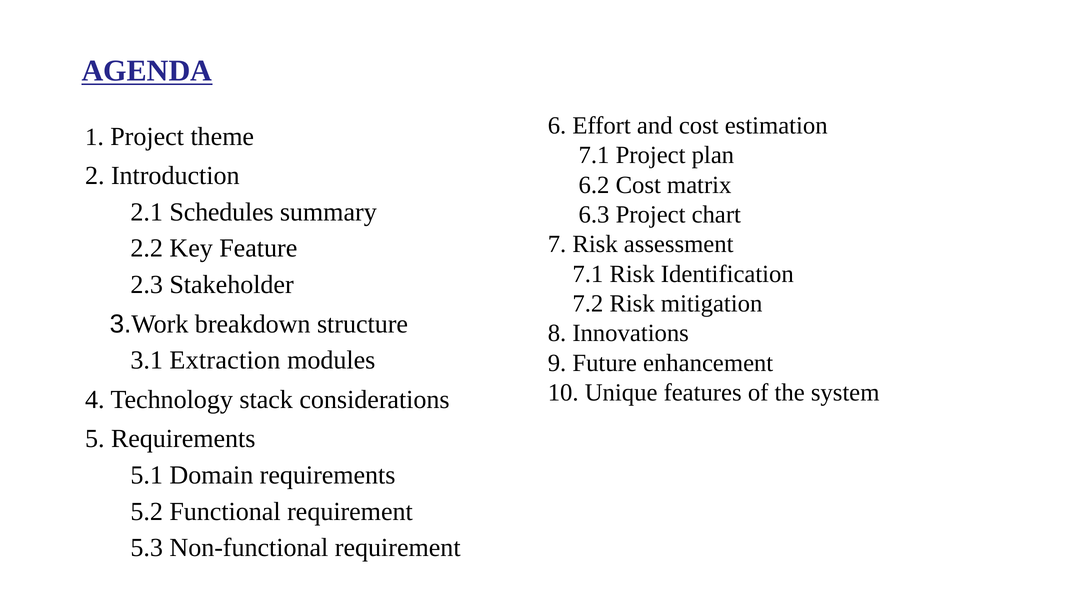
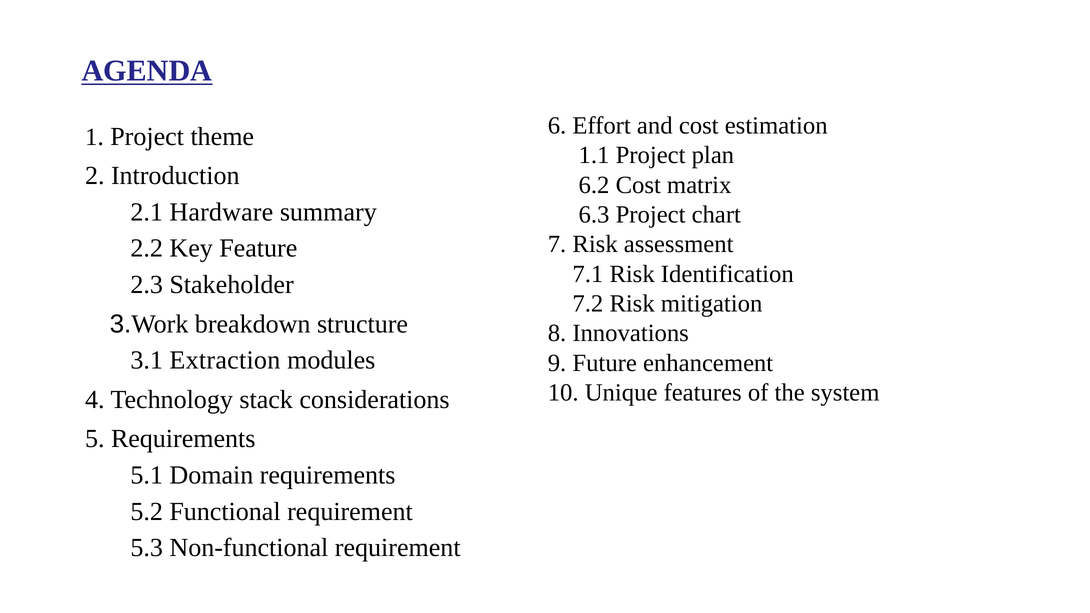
7.1 at (594, 155): 7.1 -> 1.1
Schedules: Schedules -> Hardware
